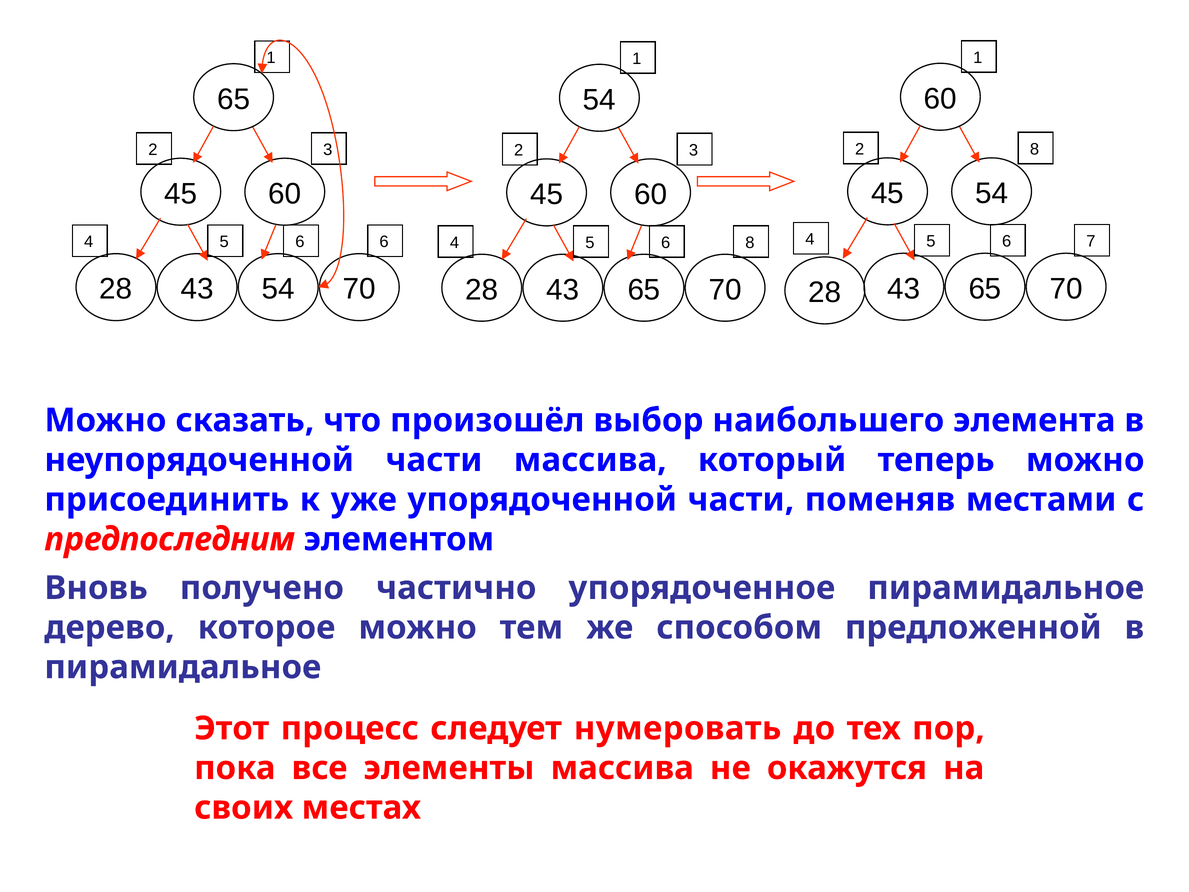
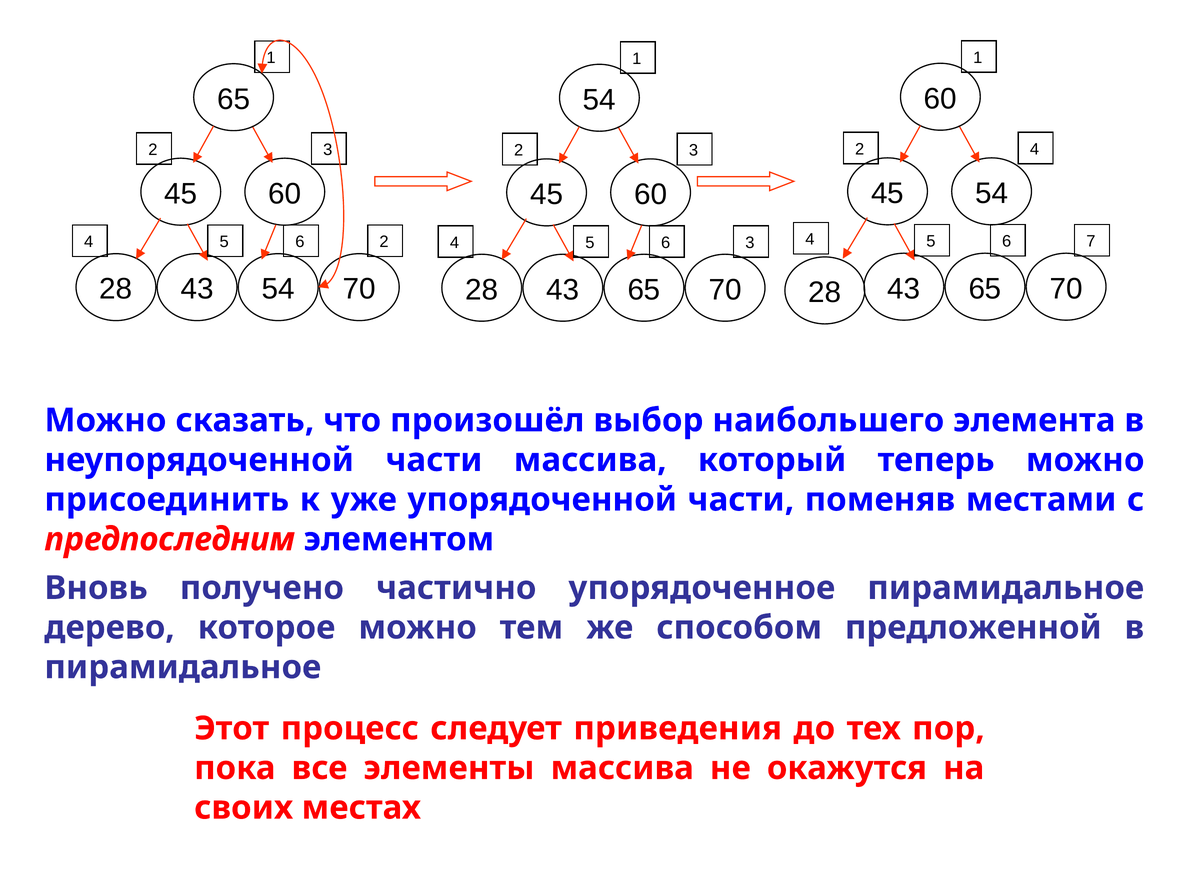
2 8: 8 -> 4
6 6: 6 -> 2
6 8: 8 -> 3
нумеровать: нумеровать -> приведения
